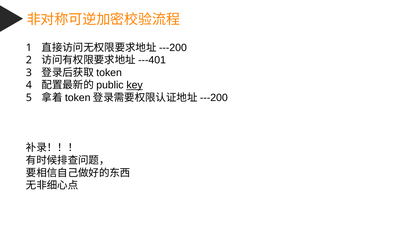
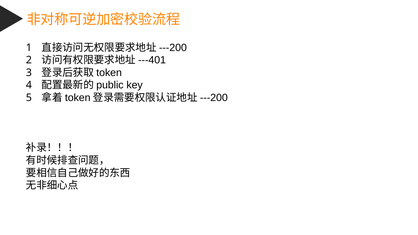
key underline: present -> none
